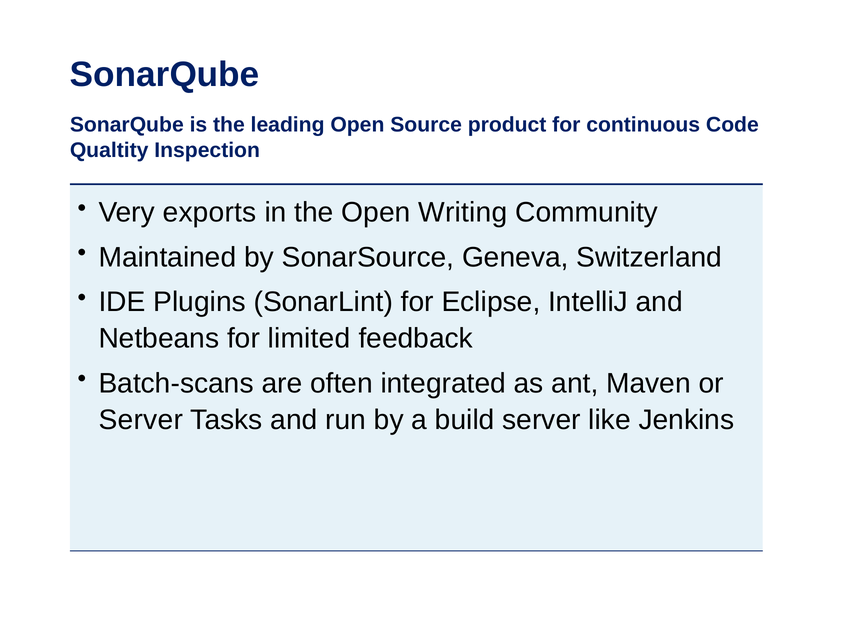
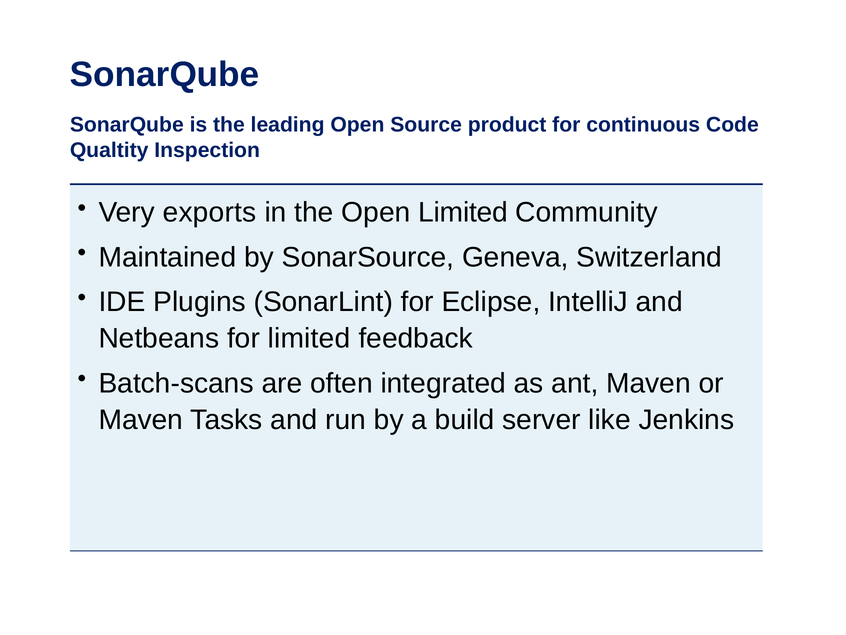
Open Writing: Writing -> Limited
Server at (141, 420): Server -> Maven
